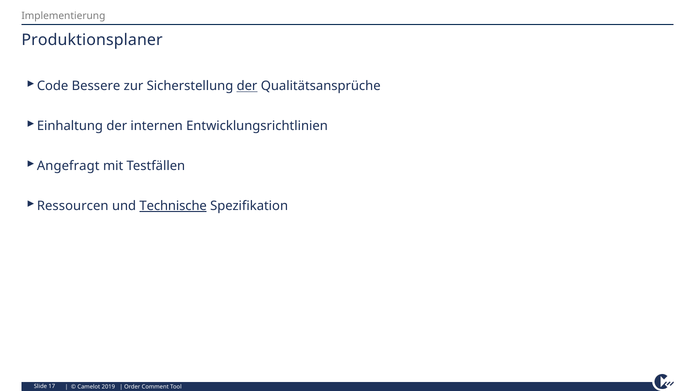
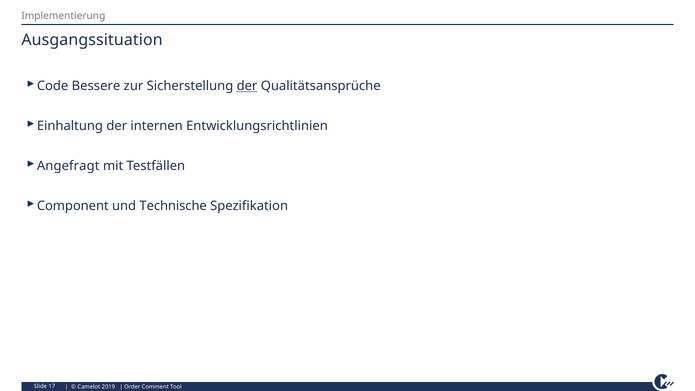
Produktionsplaner: Produktionsplaner -> Ausgangssituation
Ressourcen: Ressourcen -> Component
Technische underline: present -> none
